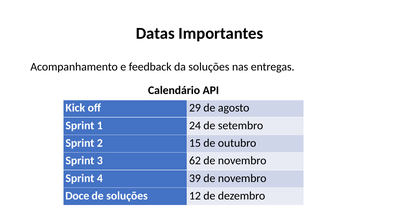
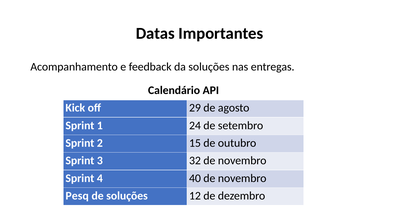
62: 62 -> 32
39: 39 -> 40
Doce: Doce -> Pesq
